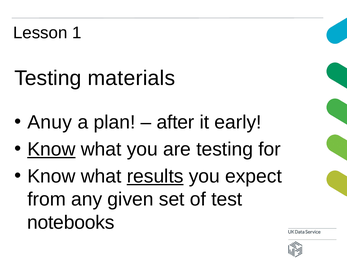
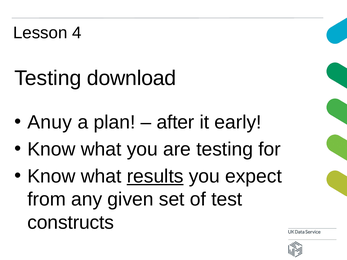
1: 1 -> 4
materials: materials -> download
Know at (51, 149) underline: present -> none
notebooks: notebooks -> constructs
